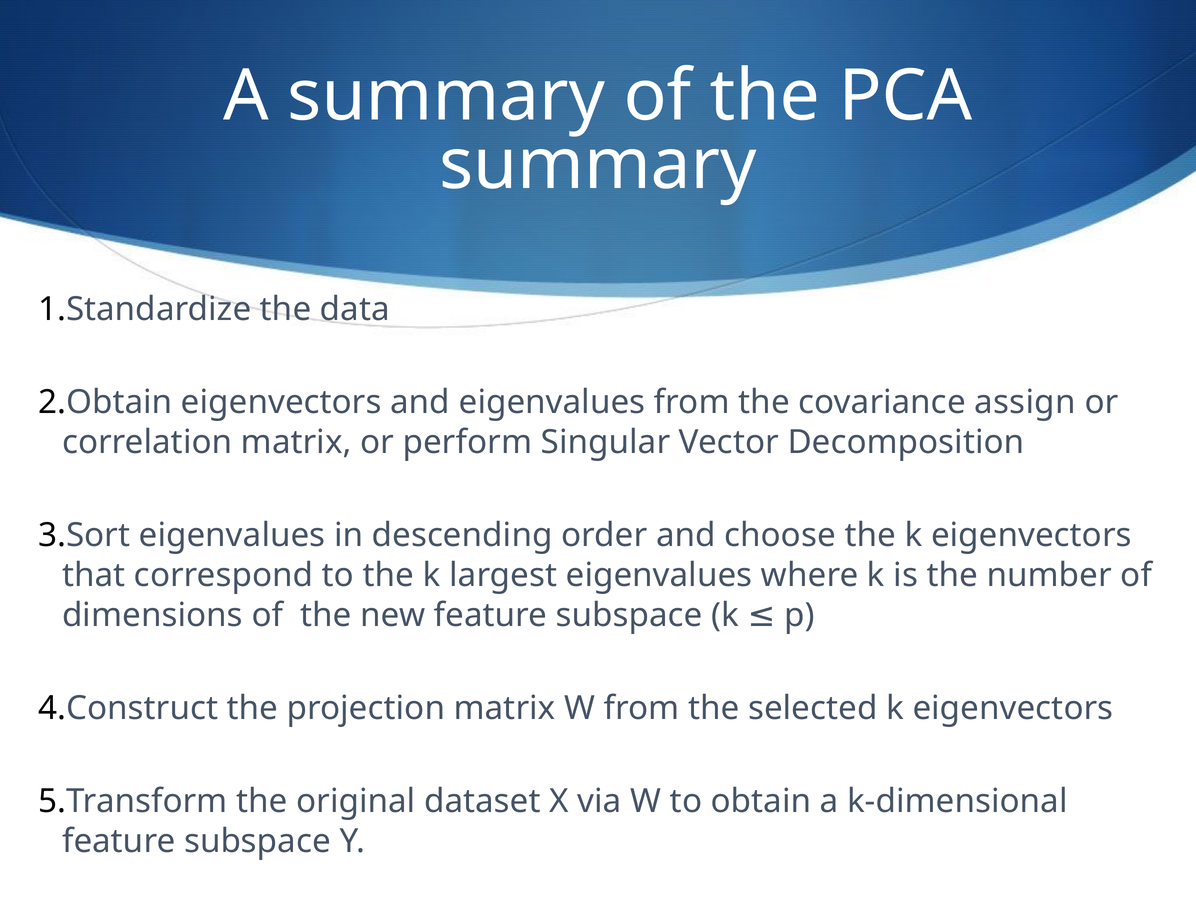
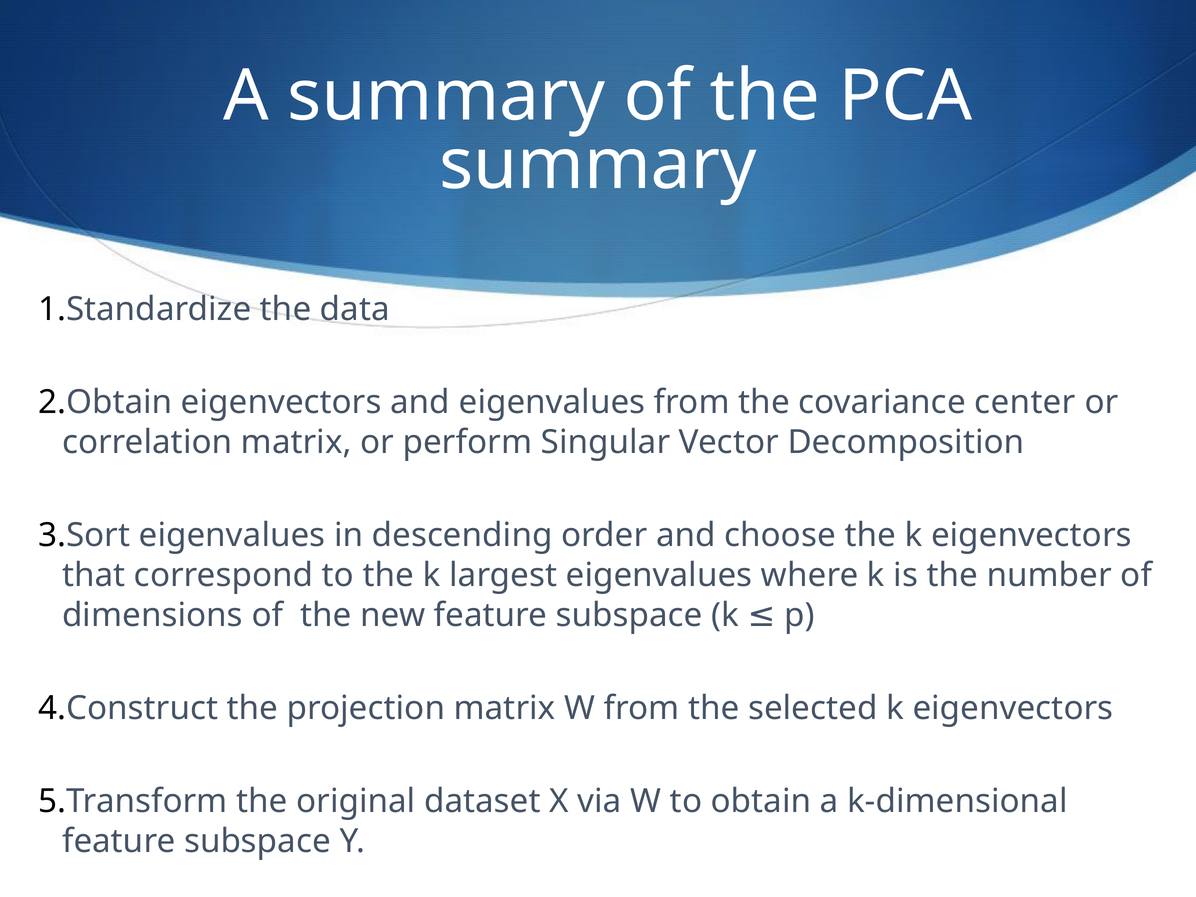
assign: assign -> center
